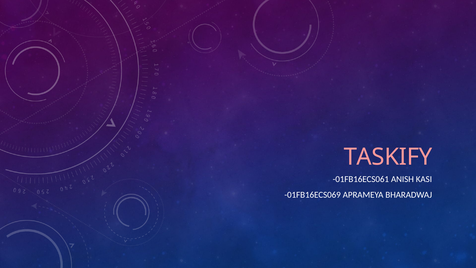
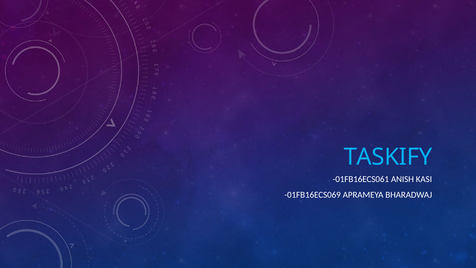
TASKIFY colour: pink -> light blue
